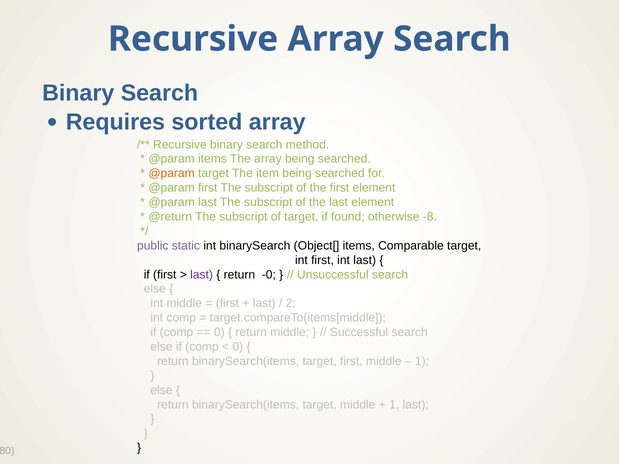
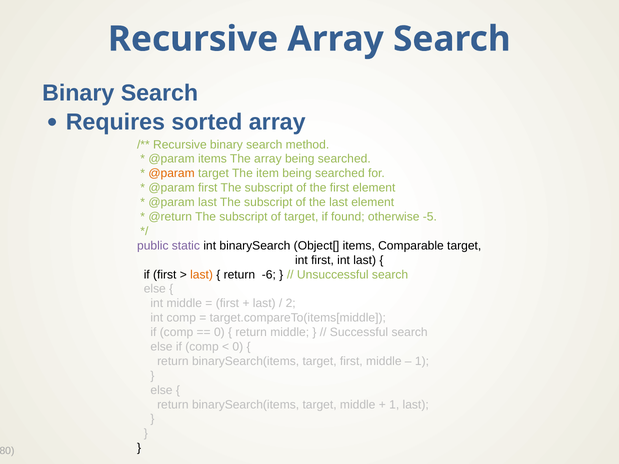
-8: -8 -> -5
last at (202, 275) colour: purple -> orange
-0: -0 -> -6
